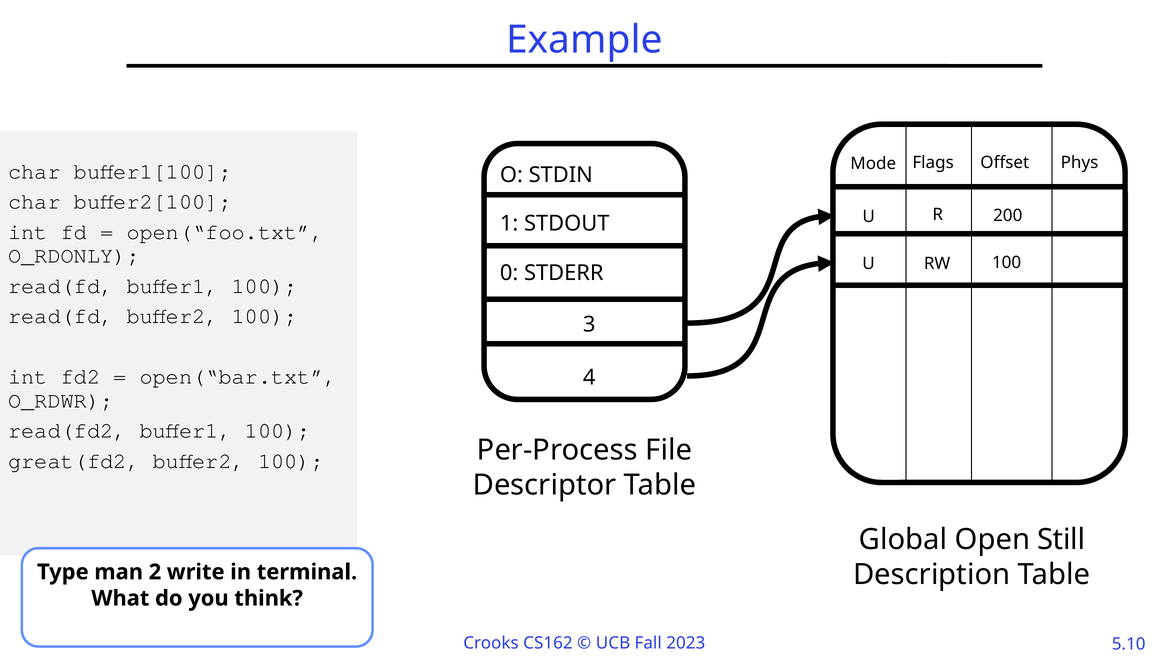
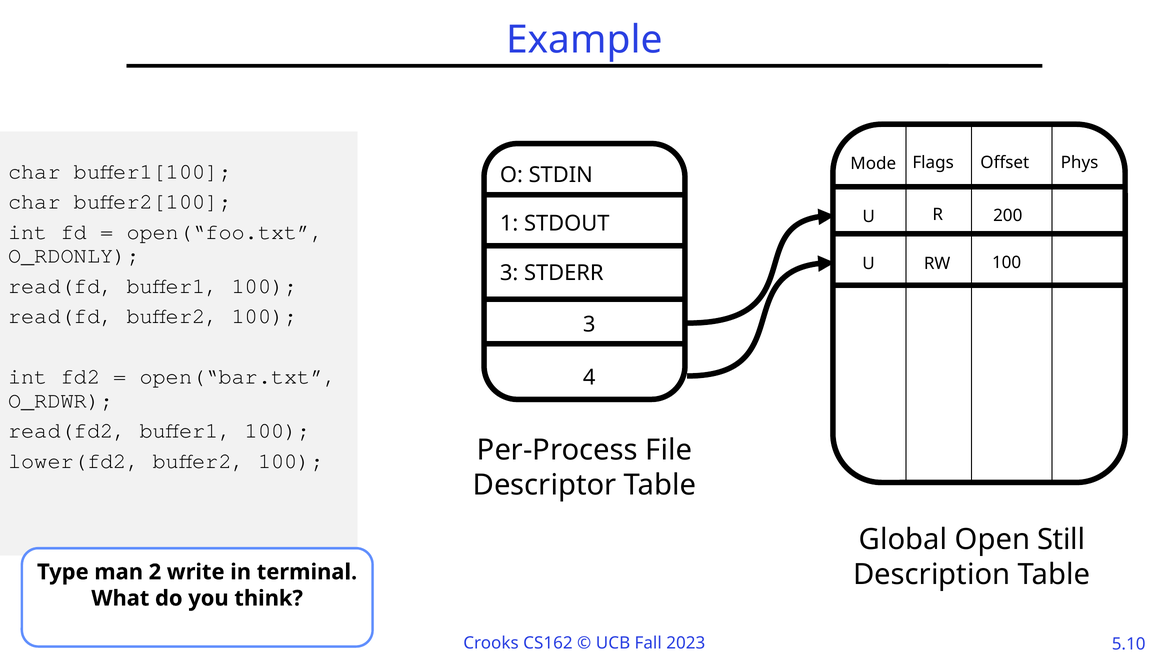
0 at (509, 273): 0 -> 3
great(fd2: great(fd2 -> lower(fd2
